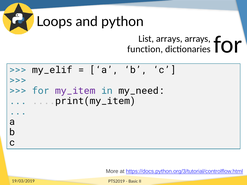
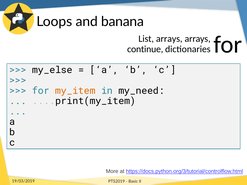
python: python -> banana
function: function -> continue
my_elif: my_elif -> my_else
my_item colour: purple -> orange
